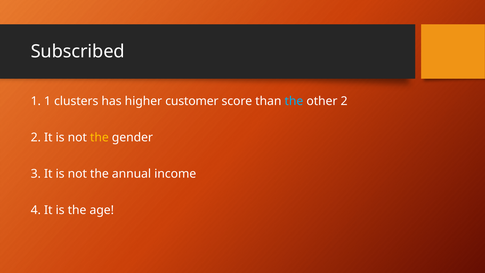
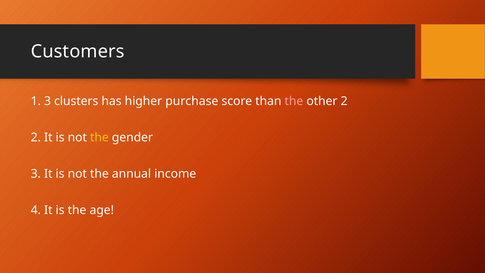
Subscribed: Subscribed -> Customers
1 1: 1 -> 3
customer: customer -> purchase
the at (294, 101) colour: light blue -> pink
